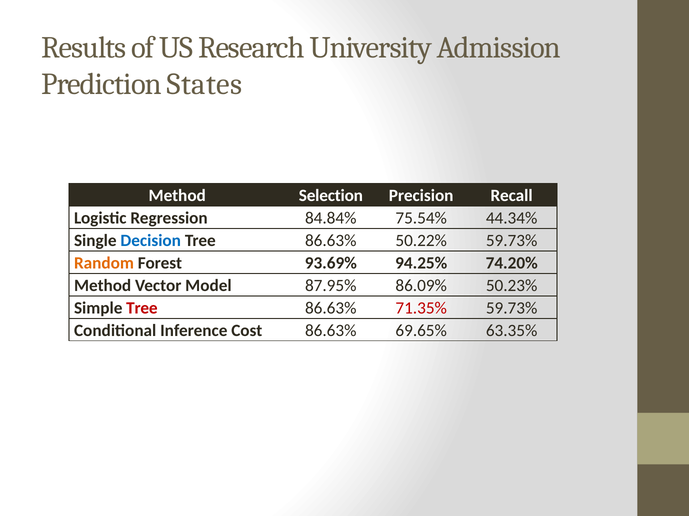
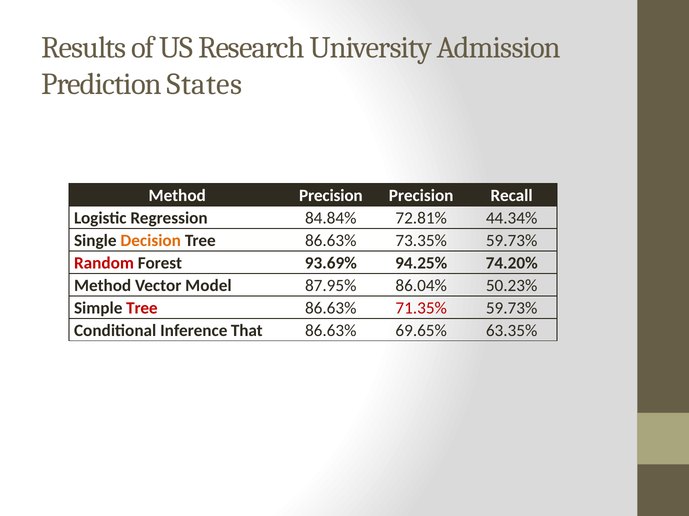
Method Selection: Selection -> Precision
75.54%: 75.54% -> 72.81%
Decision colour: blue -> orange
50.22%: 50.22% -> 73.35%
Random colour: orange -> red
86.09%: 86.09% -> 86.04%
Cost: Cost -> That
